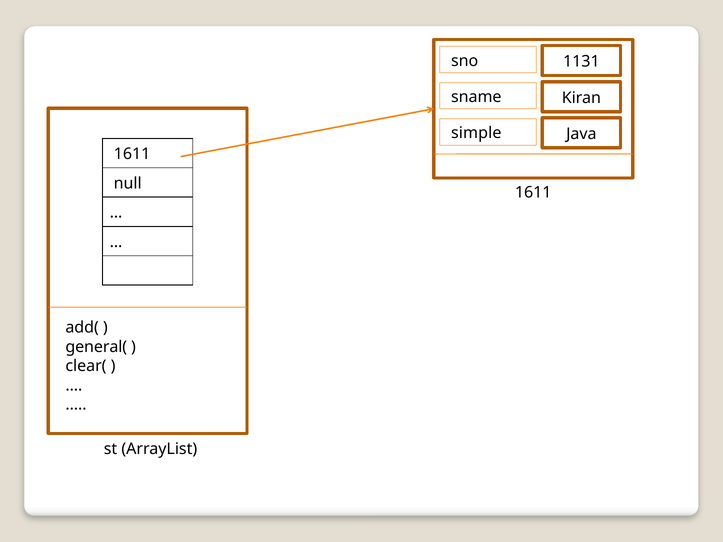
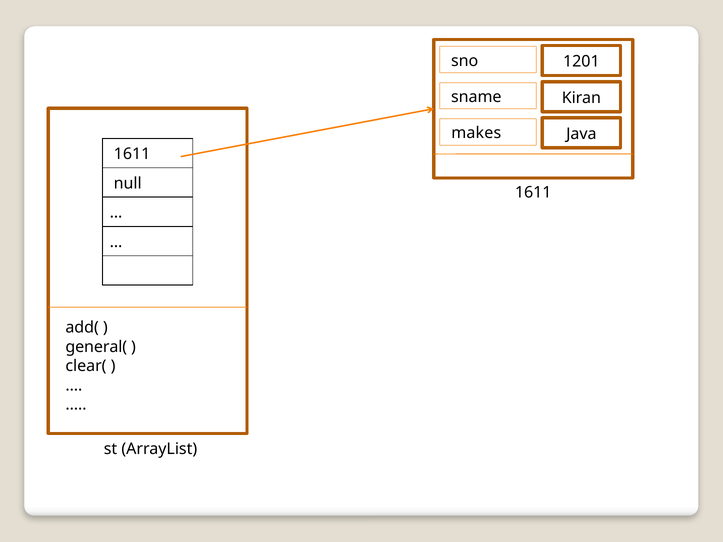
1131: 1131 -> 1201
simple: simple -> makes
